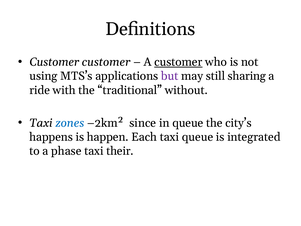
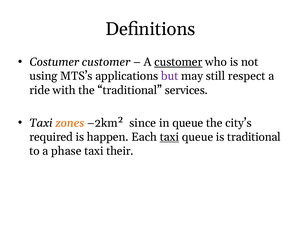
Customer at (54, 62): Customer -> Costumer
sharing: sharing -> respect
without: without -> services
zones colour: blue -> orange
happens: happens -> required
taxi at (169, 137) underline: none -> present
is integrated: integrated -> traditional
